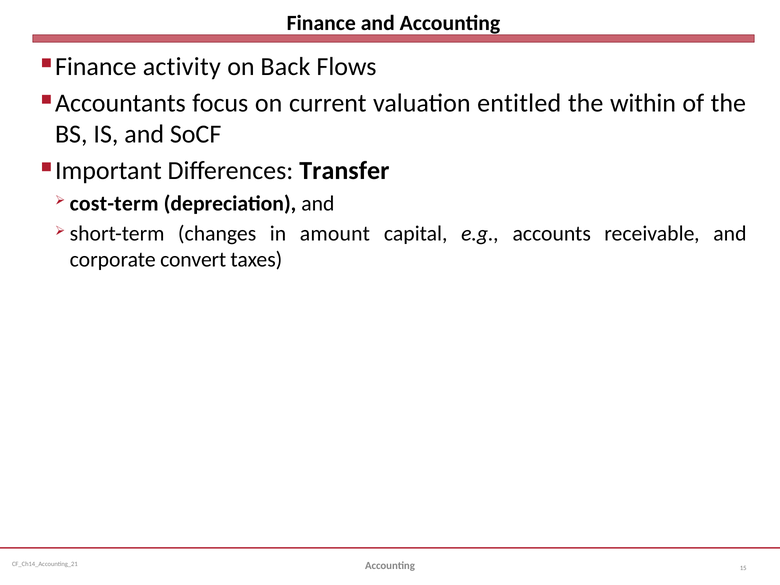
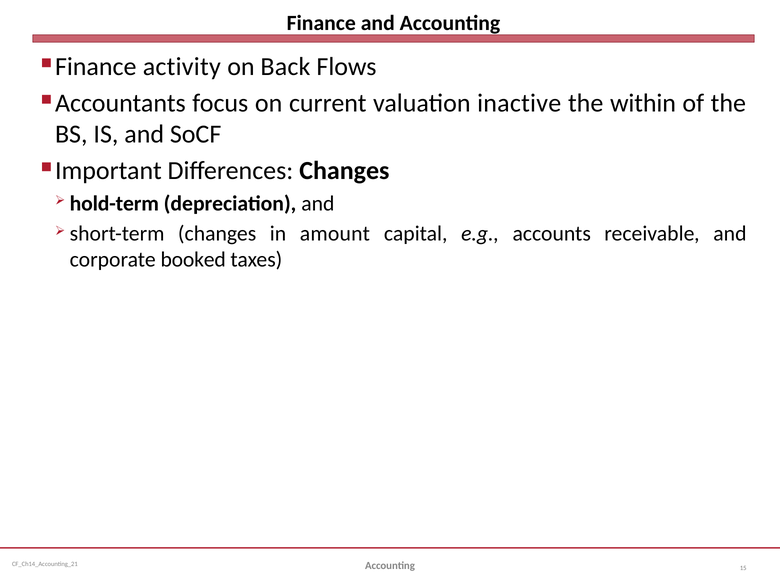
entitled: entitled -> inactive
Differences Transfer: Transfer -> Changes
cost-term: cost-term -> hold-term
convert: convert -> booked
